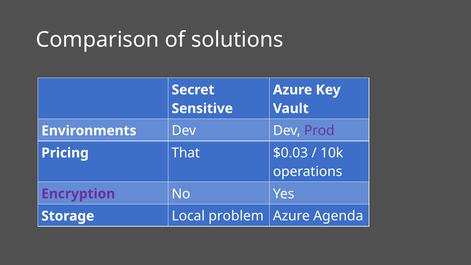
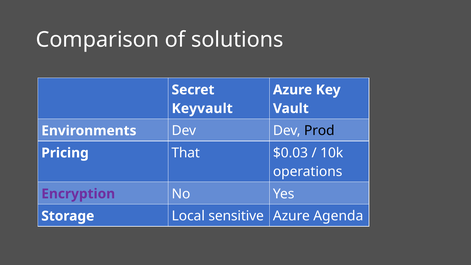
Sensitive: Sensitive -> Keyvault
Prod colour: purple -> black
problem: problem -> sensitive
